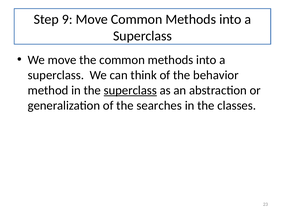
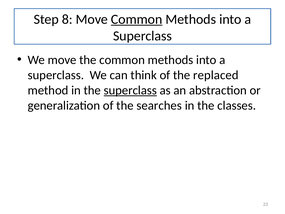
9: 9 -> 8
Common at (137, 19) underline: none -> present
behavior: behavior -> replaced
